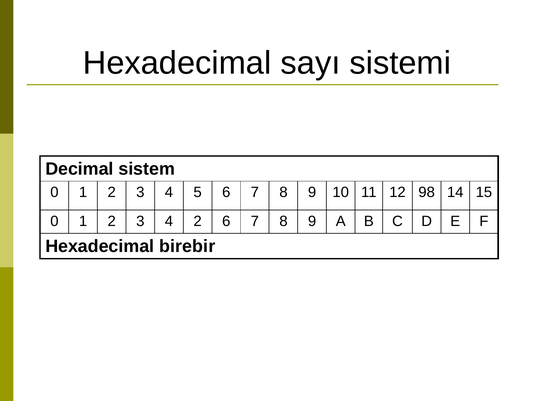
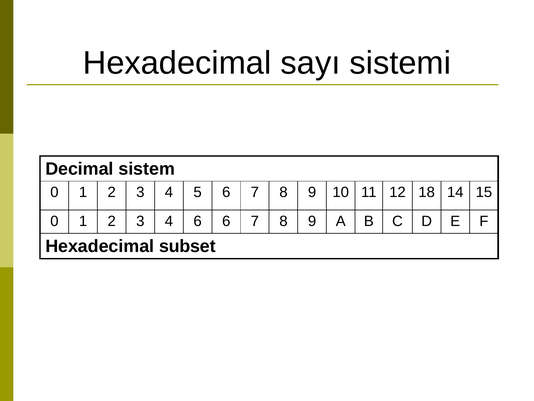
98: 98 -> 18
4 2: 2 -> 6
birebir: birebir -> subset
